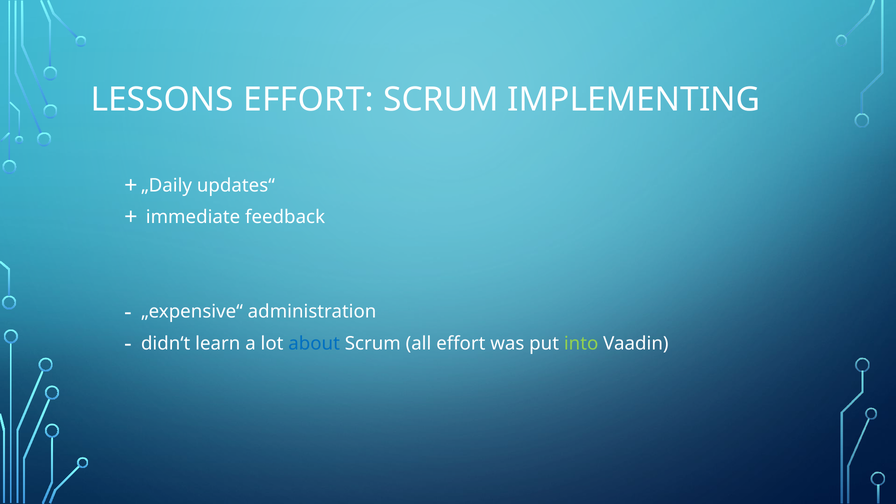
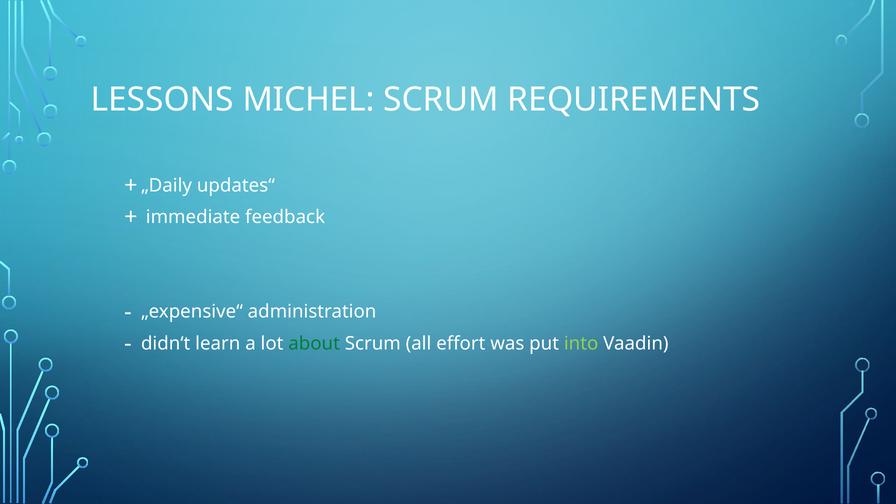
LESSONS EFFORT: EFFORT -> MICHEL
IMPLEMENTING: IMPLEMENTING -> REQUIREMENTS
about colour: blue -> green
